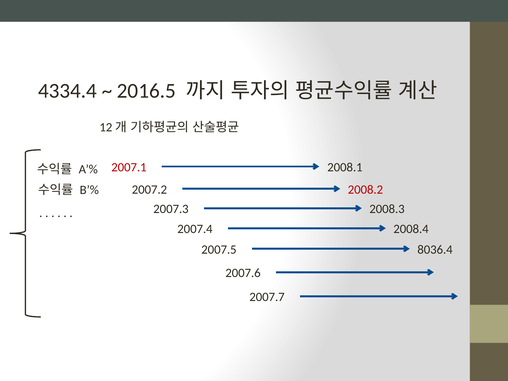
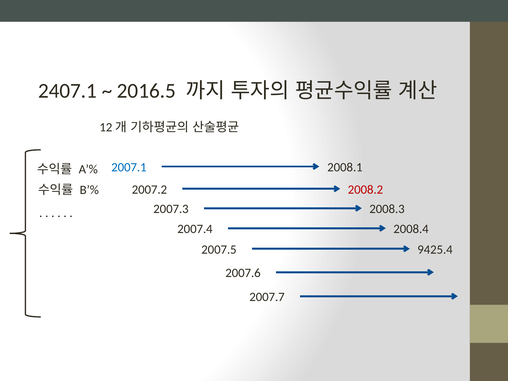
4334.4: 4334.4 -> 2407.1
2007.1 colour: red -> blue
8036.4: 8036.4 -> 9425.4
